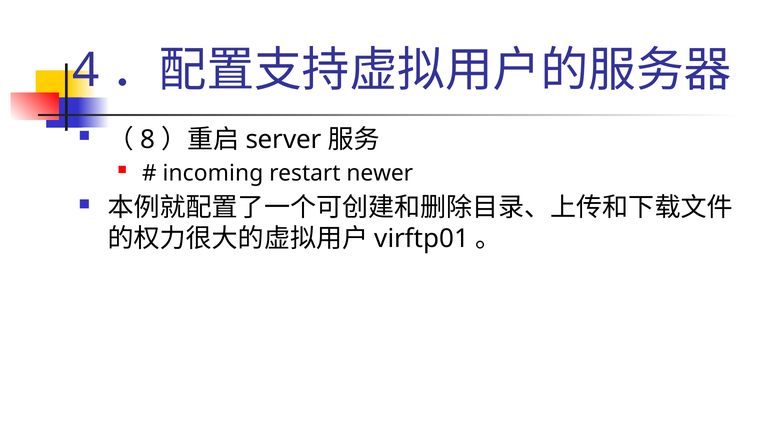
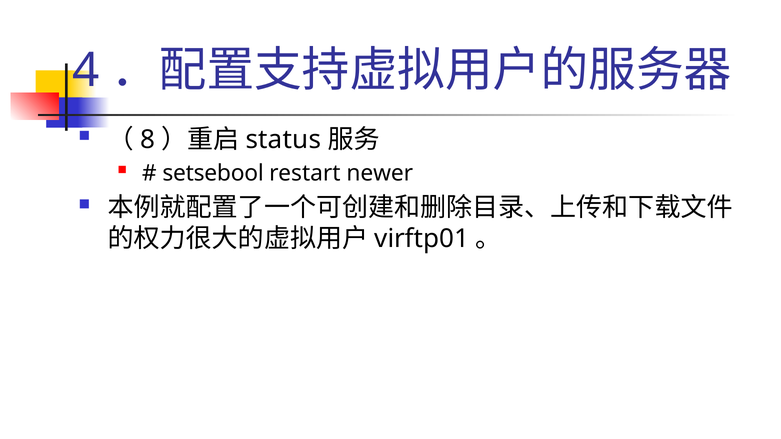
server: server -> status
incoming: incoming -> setsebool
